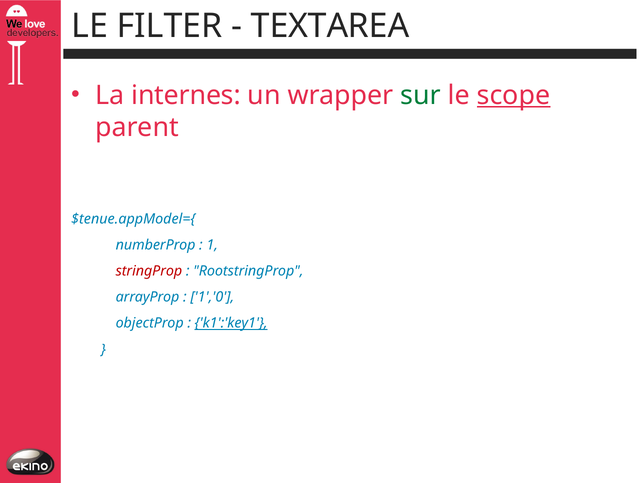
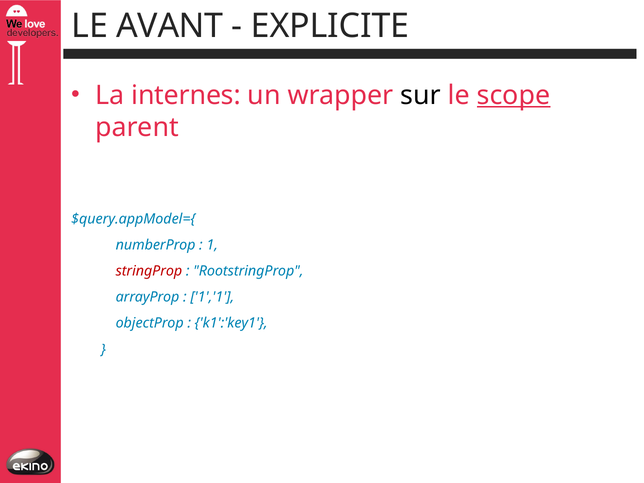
FILTER: FILTER -> AVANT
TEXTAREA: TEXTAREA -> EXPLICITE
sur colour: green -> black
$tenue.appModel={: $tenue.appModel={ -> $query.appModel={
1','0: 1','0 -> 1','1
k1':'key1 underline: present -> none
